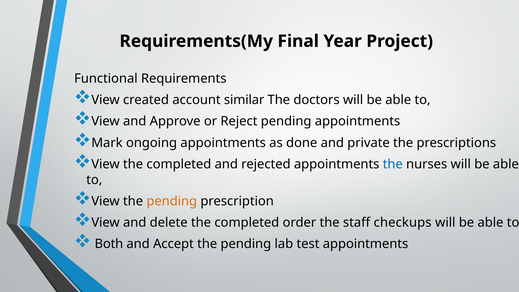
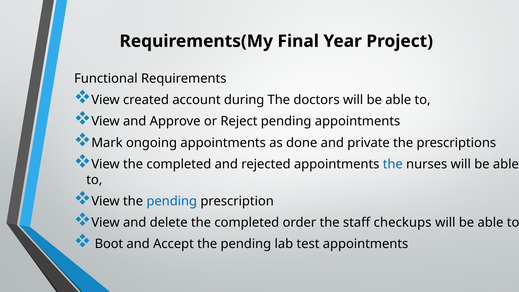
similar: similar -> during
pending at (172, 201) colour: orange -> blue
Both: Both -> Boot
